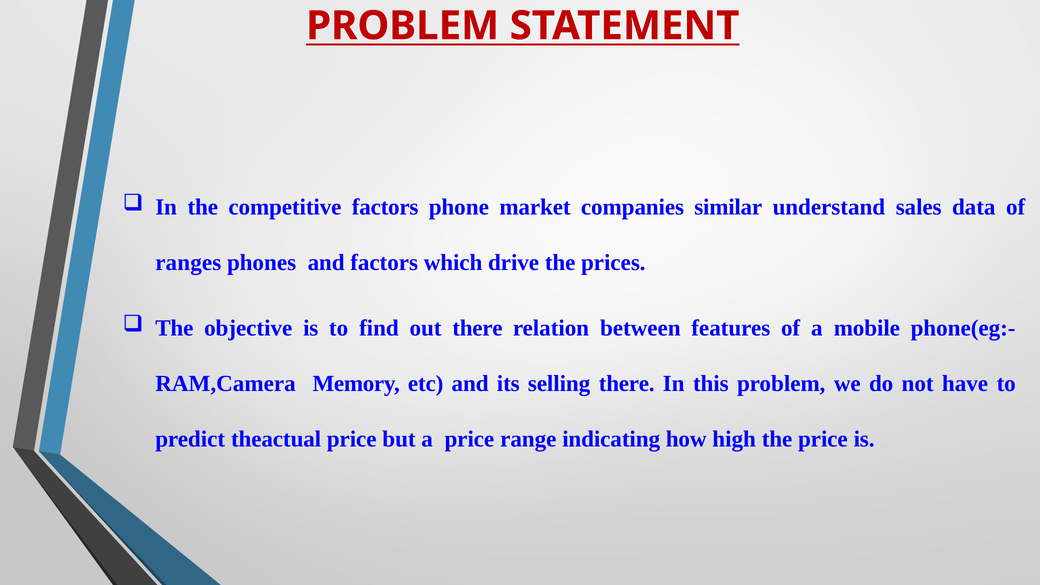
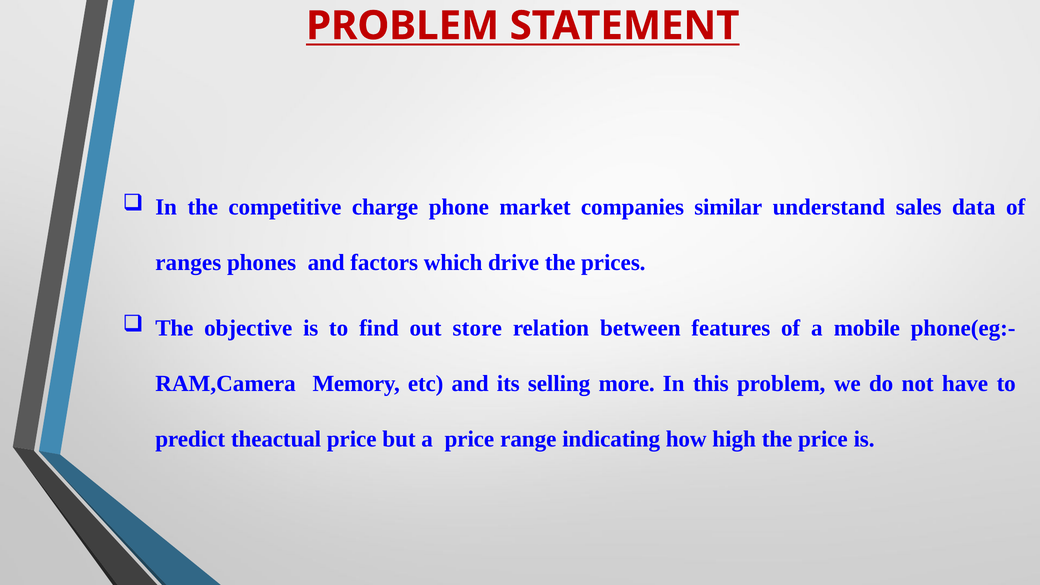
competitive factors: factors -> charge
out there: there -> store
selling there: there -> more
